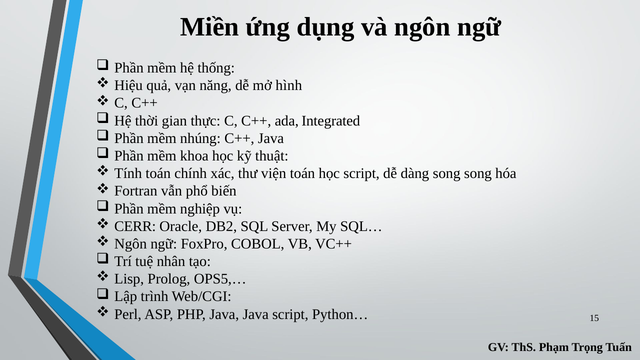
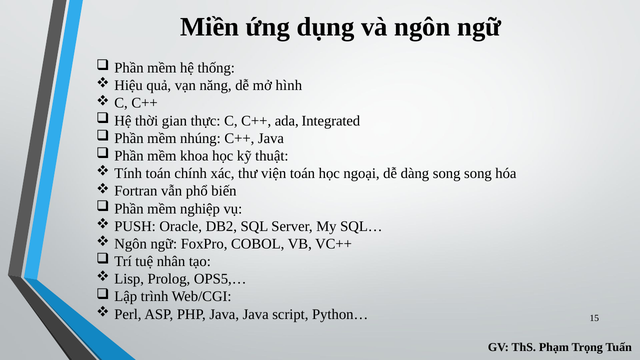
học script: script -> ngoại
CERR: CERR -> PUSH
